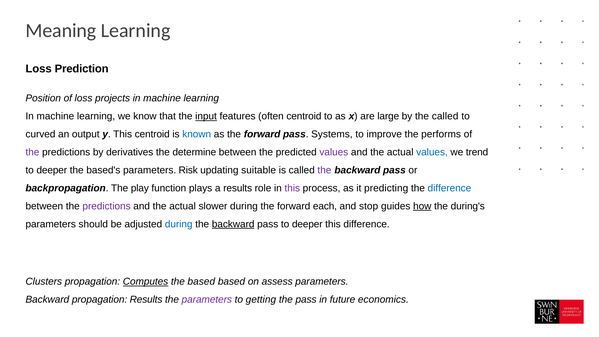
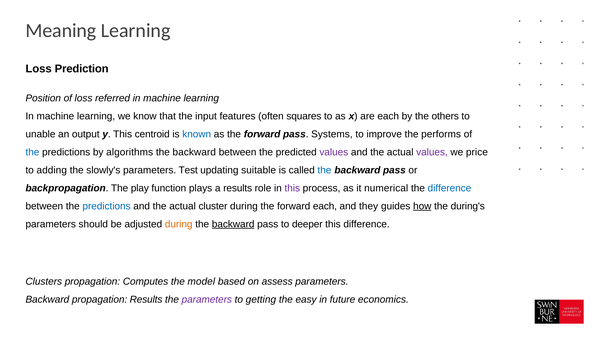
projects: projects -> referred
input underline: present -> none
often centroid: centroid -> squares
are large: large -> each
the called: called -> others
curved: curved -> unable
the at (32, 152) colour: purple -> blue
derivatives: derivatives -> algorithms
determine at (194, 152): determine -> backward
values at (432, 152) colour: blue -> purple
trend: trend -> price
deeper at (52, 170): deeper -> adding
based's: based's -> slowly's
Risk: Risk -> Test
the at (324, 170) colour: purple -> blue
predicting: predicting -> numerical
predictions at (107, 206) colour: purple -> blue
slower: slower -> cluster
stop: stop -> they
during at (179, 224) colour: blue -> orange
Computes underline: present -> none
the based: based -> model
the pass: pass -> easy
